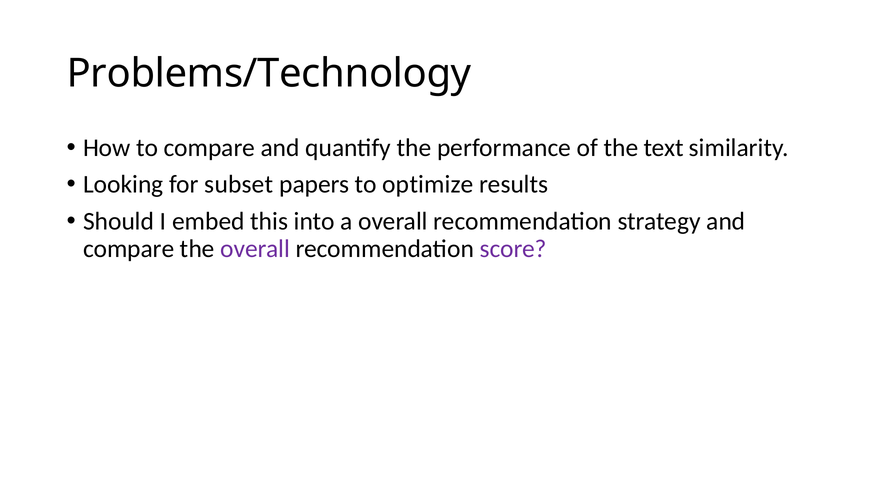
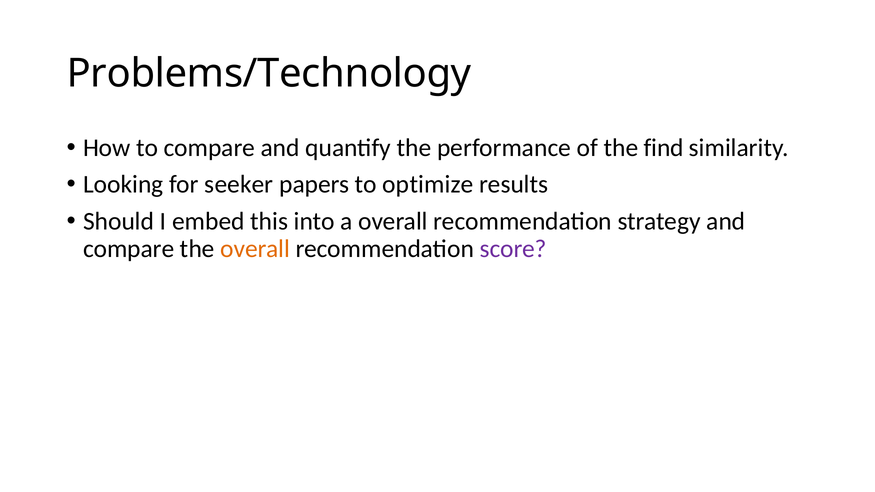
text: text -> find
subset: subset -> seeker
overall at (255, 249) colour: purple -> orange
